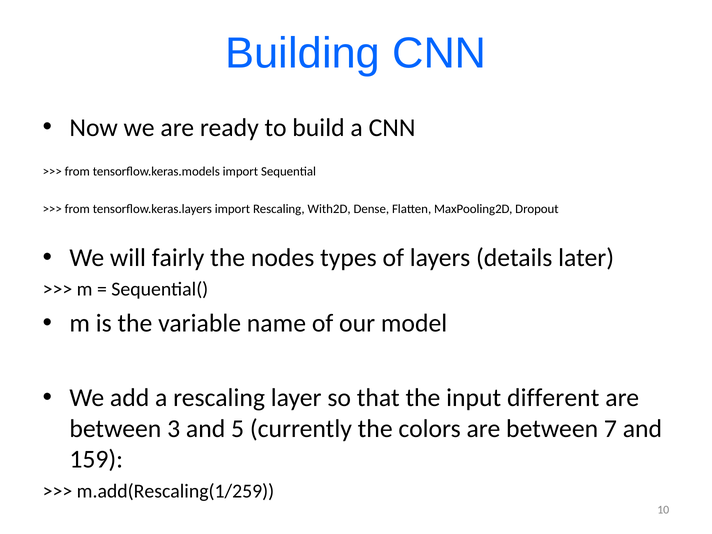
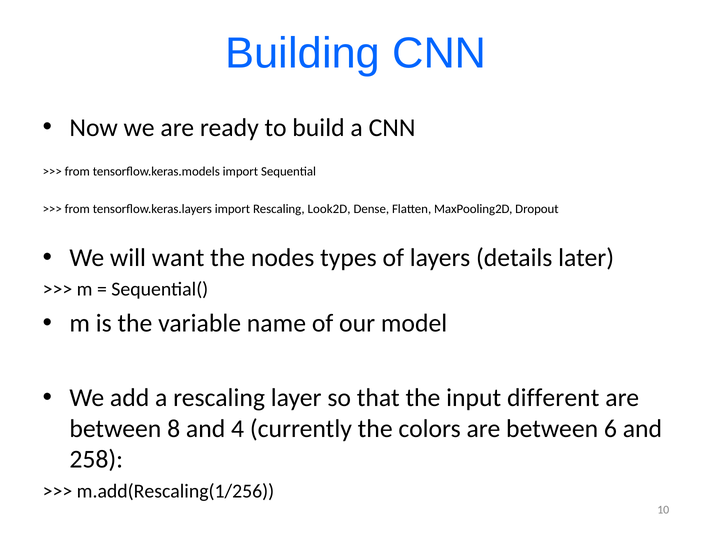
With2D: With2D -> Look2D
fairly: fairly -> want
3: 3 -> 8
5: 5 -> 4
7: 7 -> 6
159: 159 -> 258
m.add(Rescaling(1/259: m.add(Rescaling(1/259 -> m.add(Rescaling(1/256
